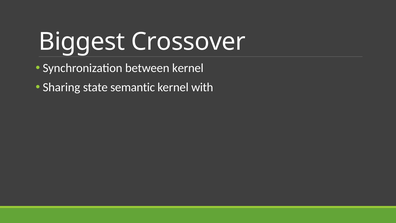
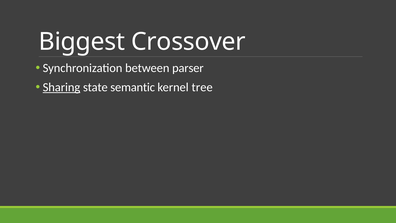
between kernel: kernel -> parser
Sharing underline: none -> present
with: with -> tree
